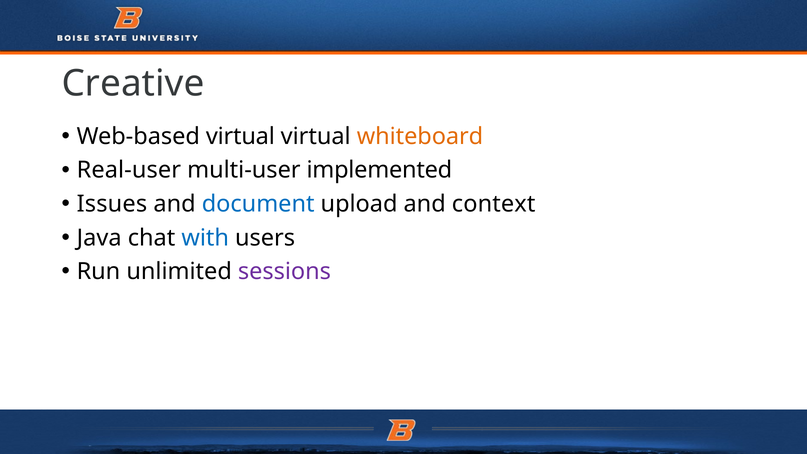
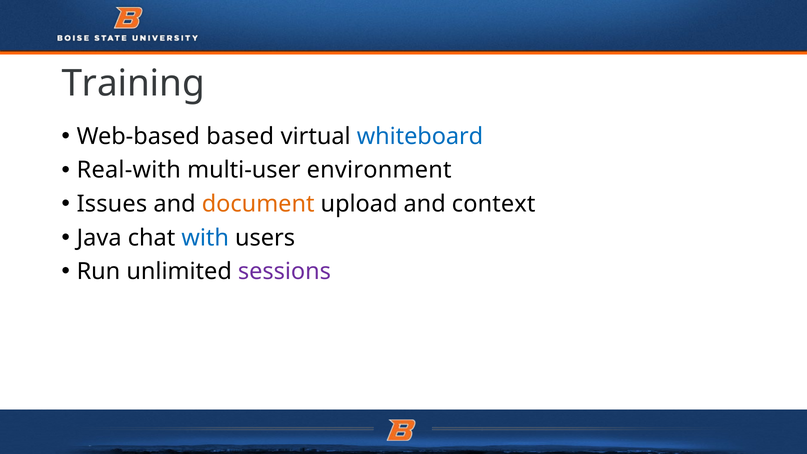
Creative: Creative -> Training
Web-based virtual: virtual -> based
whiteboard colour: orange -> blue
Real-user: Real-user -> Real-with
implemented: implemented -> environment
document colour: blue -> orange
